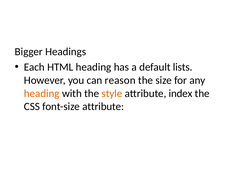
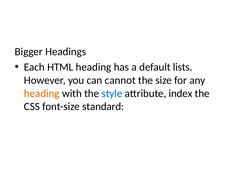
reason: reason -> cannot
style colour: orange -> blue
font-size attribute: attribute -> standard
